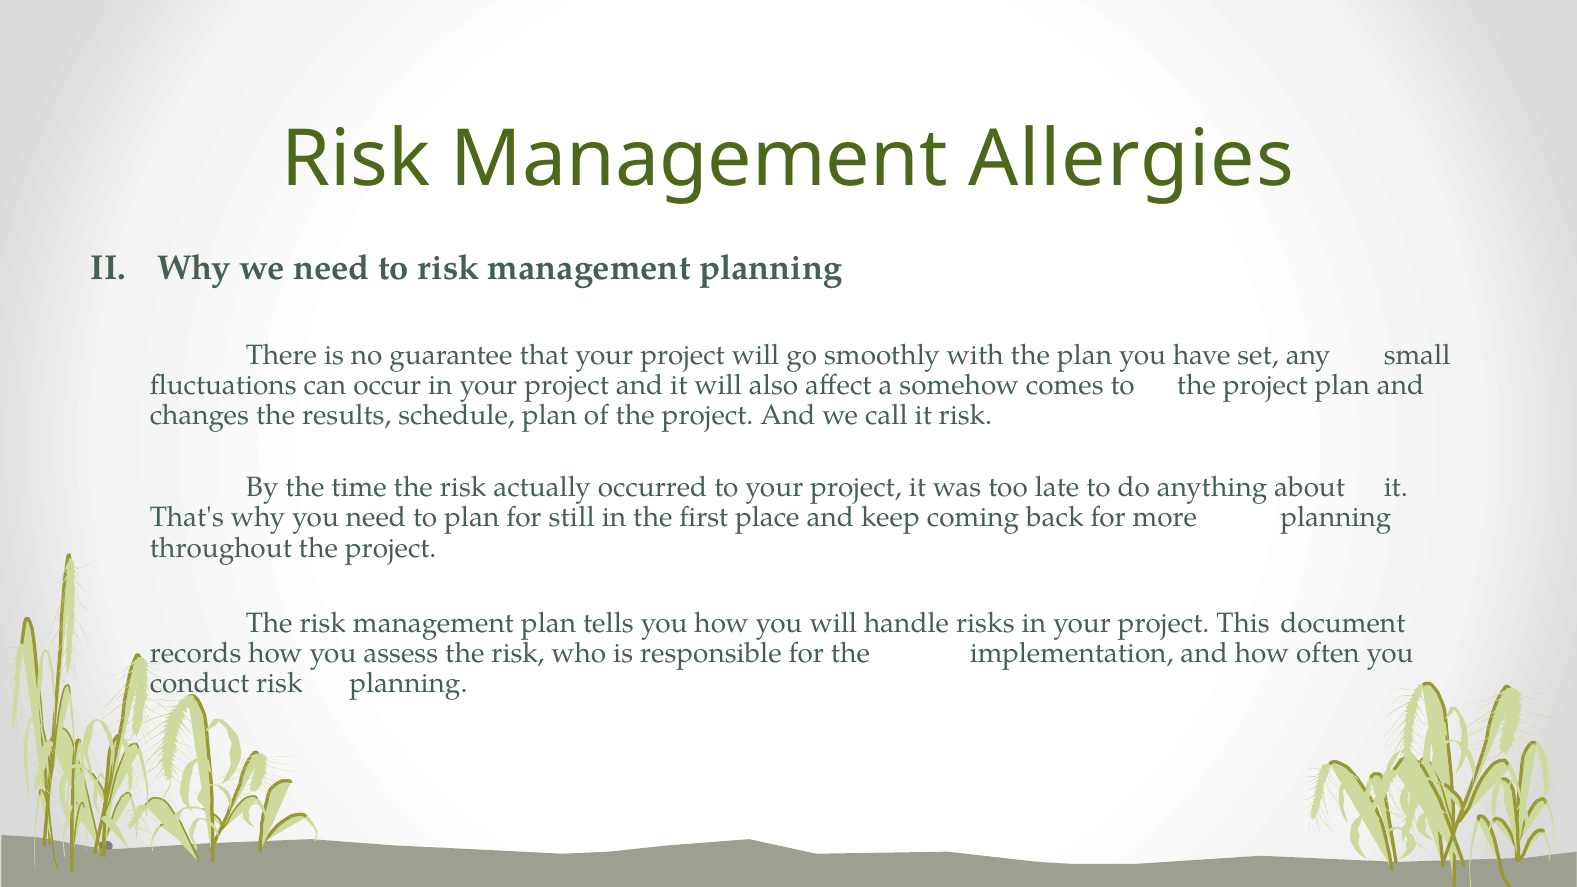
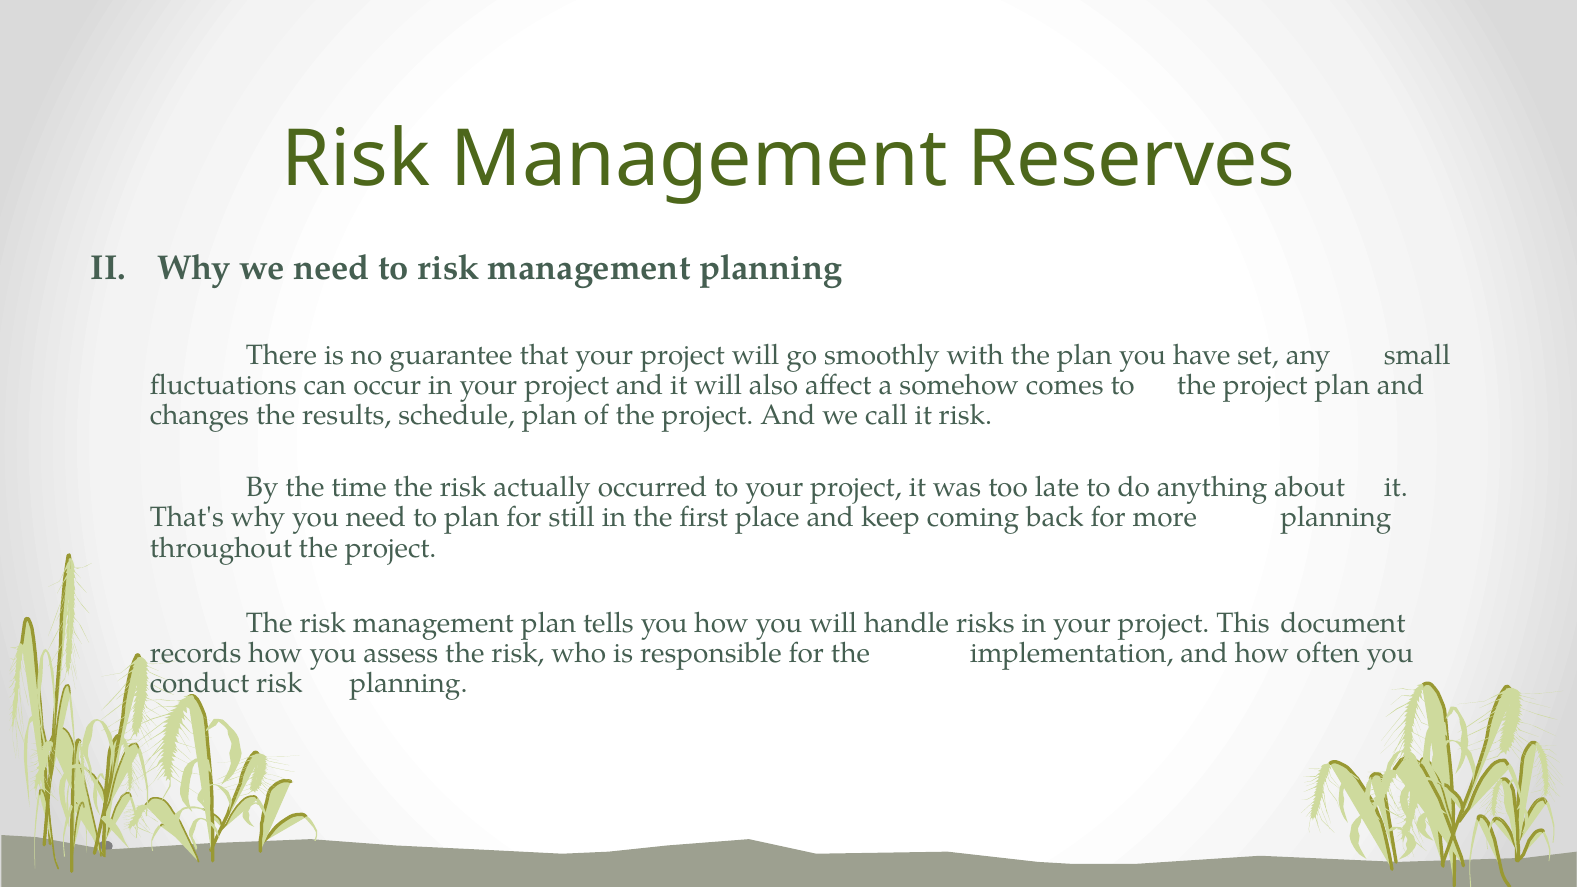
Allergies: Allergies -> Reserves
